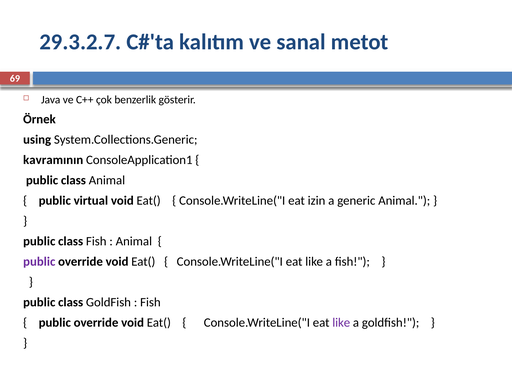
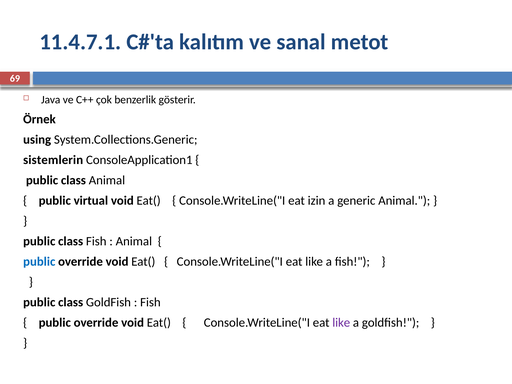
29.3.2.7: 29.3.2.7 -> 11.4.7.1
kavramının: kavramının -> sistemlerin
public at (39, 262) colour: purple -> blue
